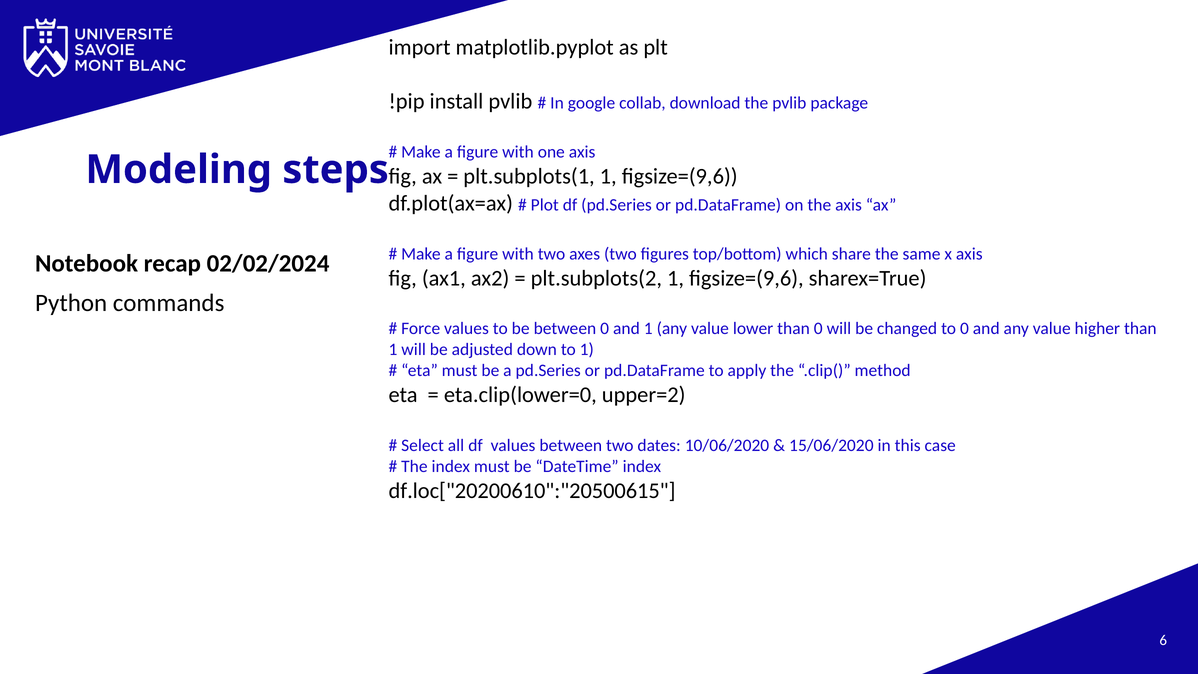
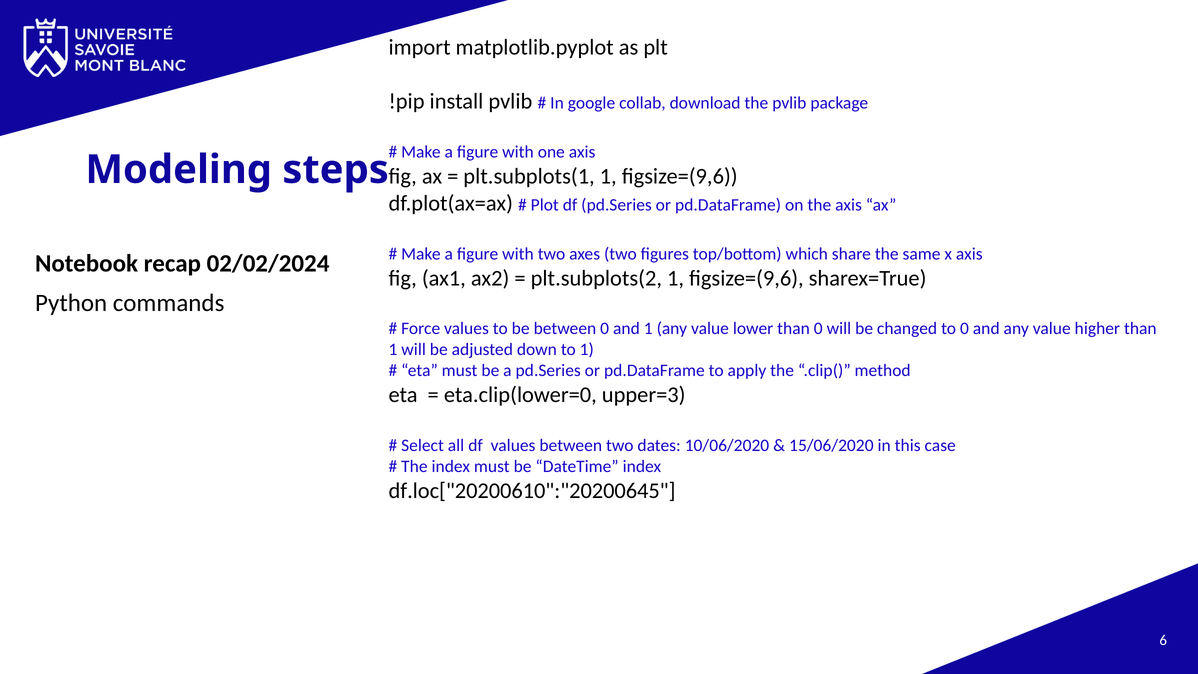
upper=2: upper=2 -> upper=3
df.loc["20200610":"20500615: df.loc["20200610":"20500615 -> df.loc["20200610":"20200645
